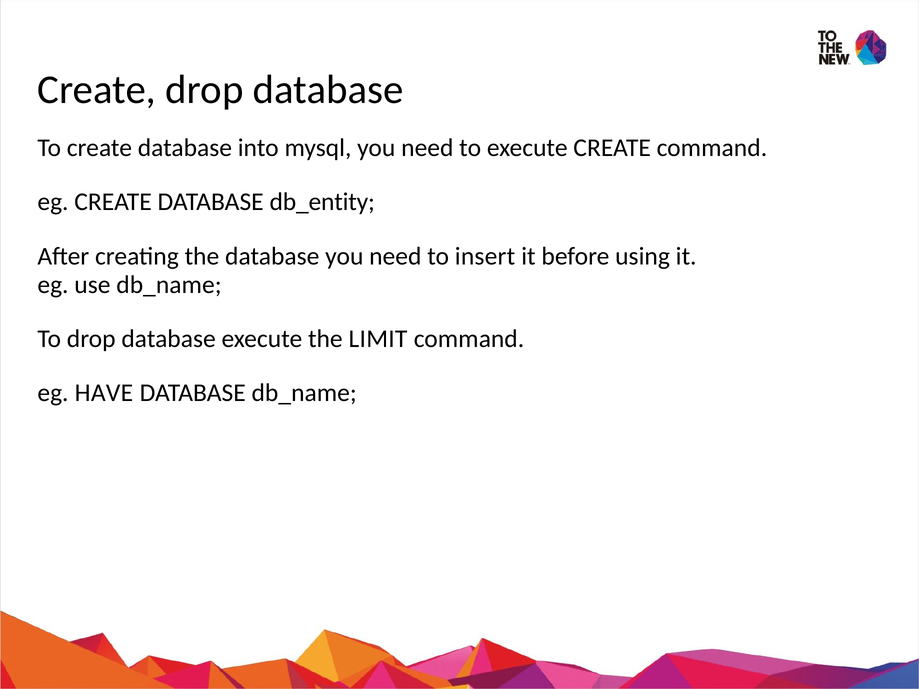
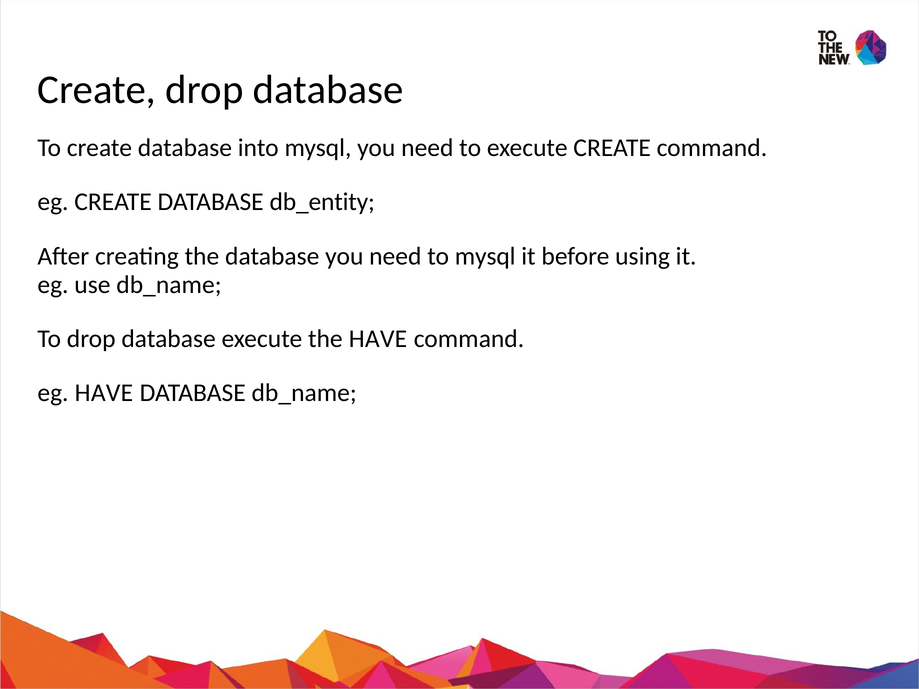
to insert: insert -> mysql
the LIMIT: LIMIT -> HAVE
